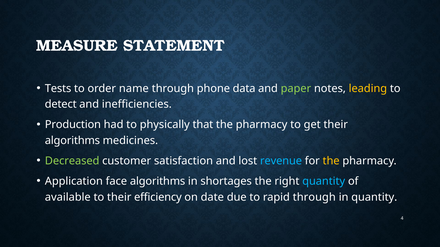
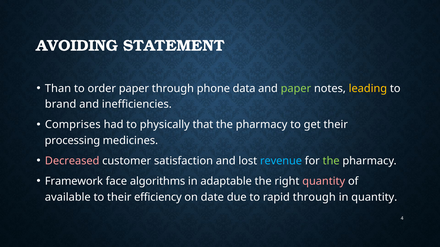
MEASURE: MEASURE -> AVOIDING
Tests: Tests -> Than
order name: name -> paper
detect: detect -> brand
Production: Production -> Comprises
algorithms at (72, 141): algorithms -> processing
Decreased colour: light green -> pink
the at (331, 161) colour: yellow -> light green
Application: Application -> Framework
shortages: shortages -> adaptable
quantity at (324, 182) colour: light blue -> pink
